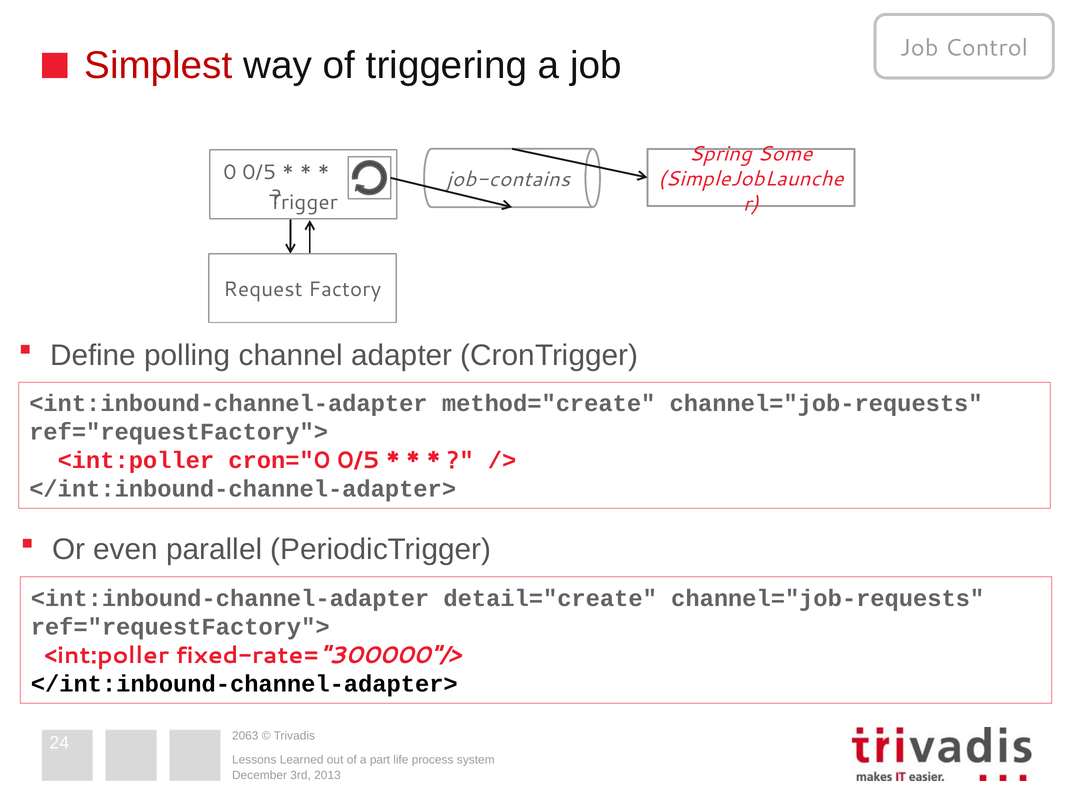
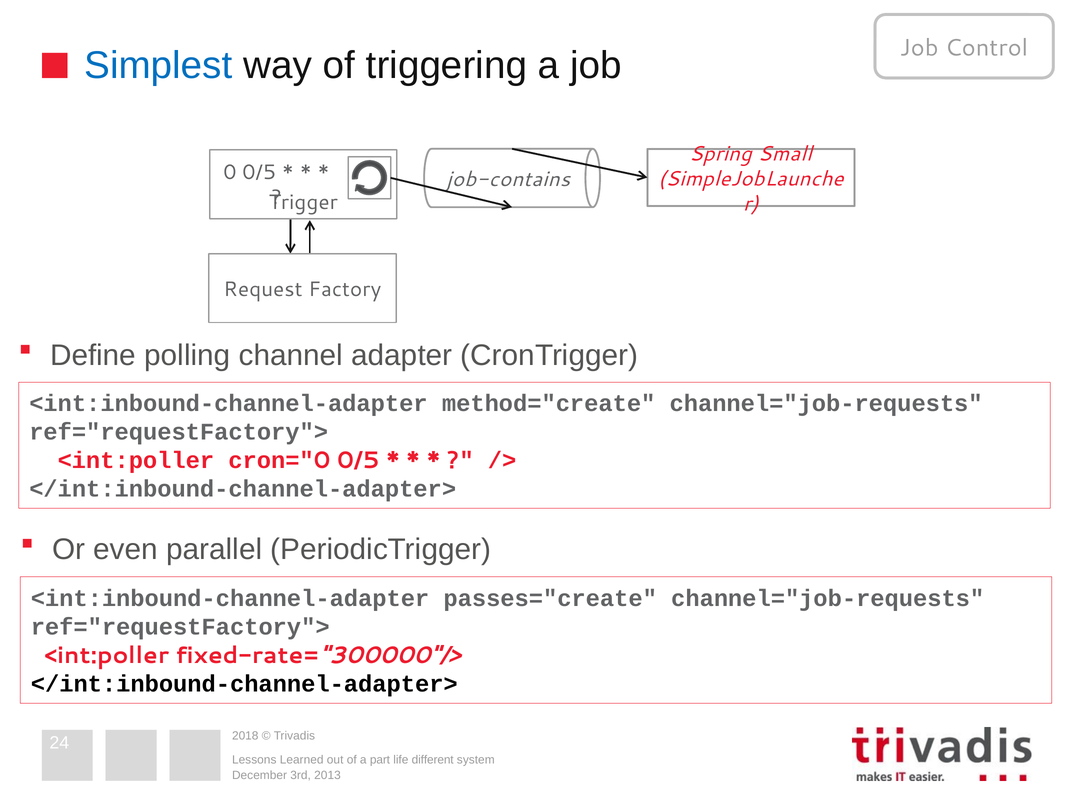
Simplest colour: red -> blue
Some: Some -> Small
detail="create: detail="create -> passes="create
2063: 2063 -> 2018
process: process -> different
